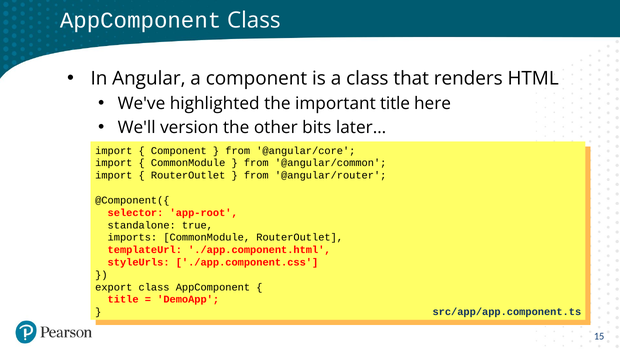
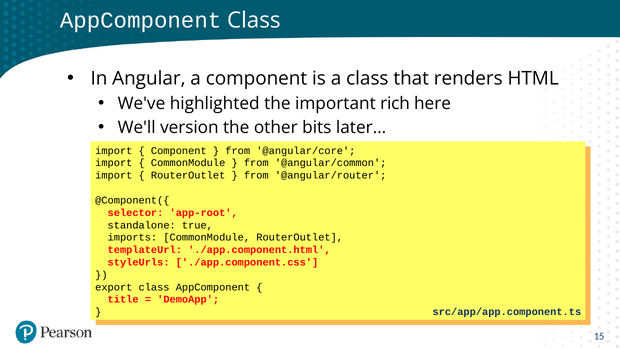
important title: title -> rich
